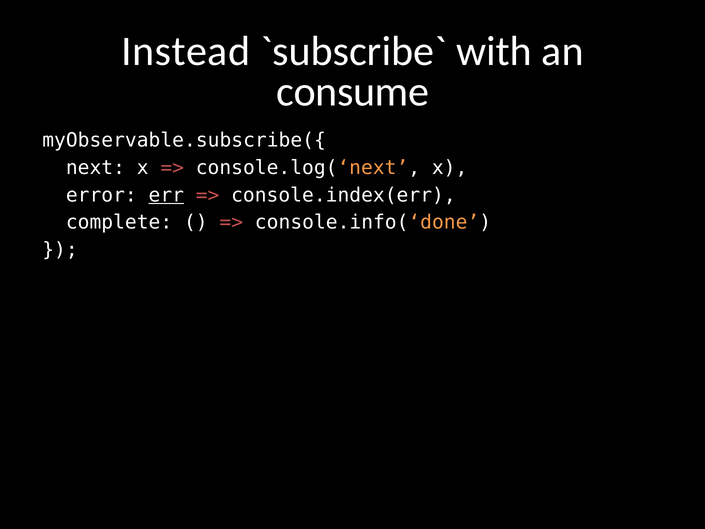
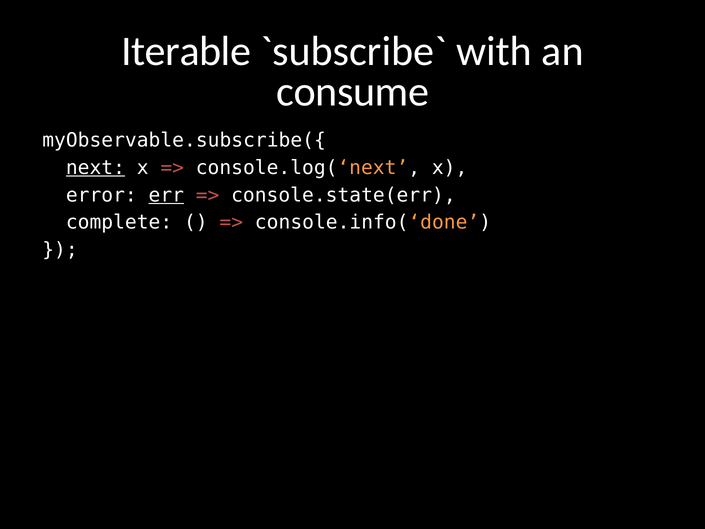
Instead: Instead -> Iterable
next underline: none -> present
console.index(err: console.index(err -> console.state(err
